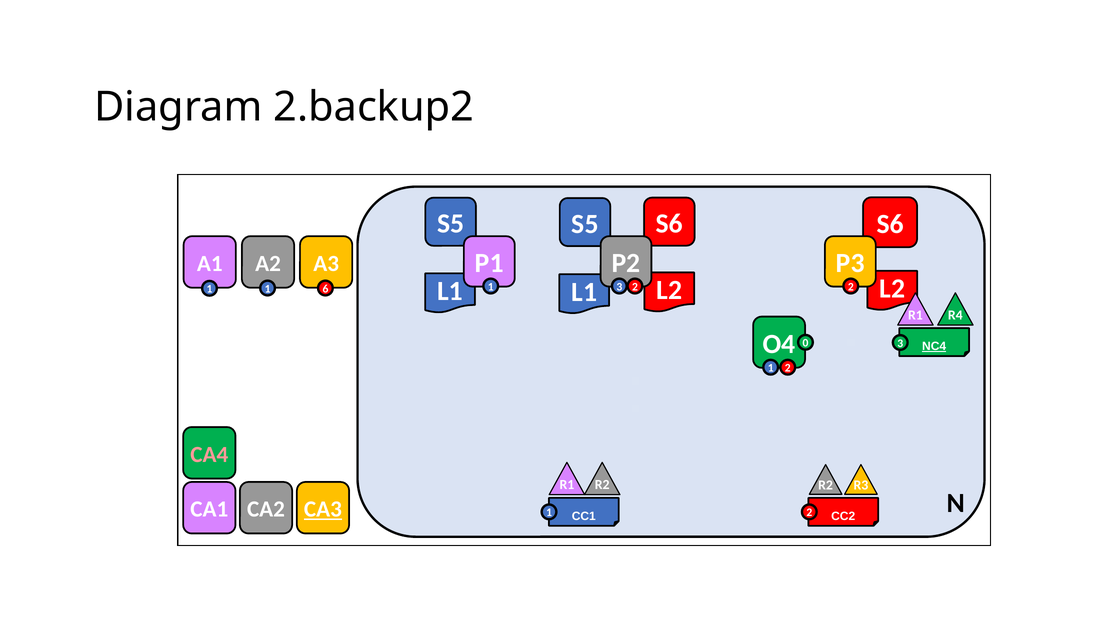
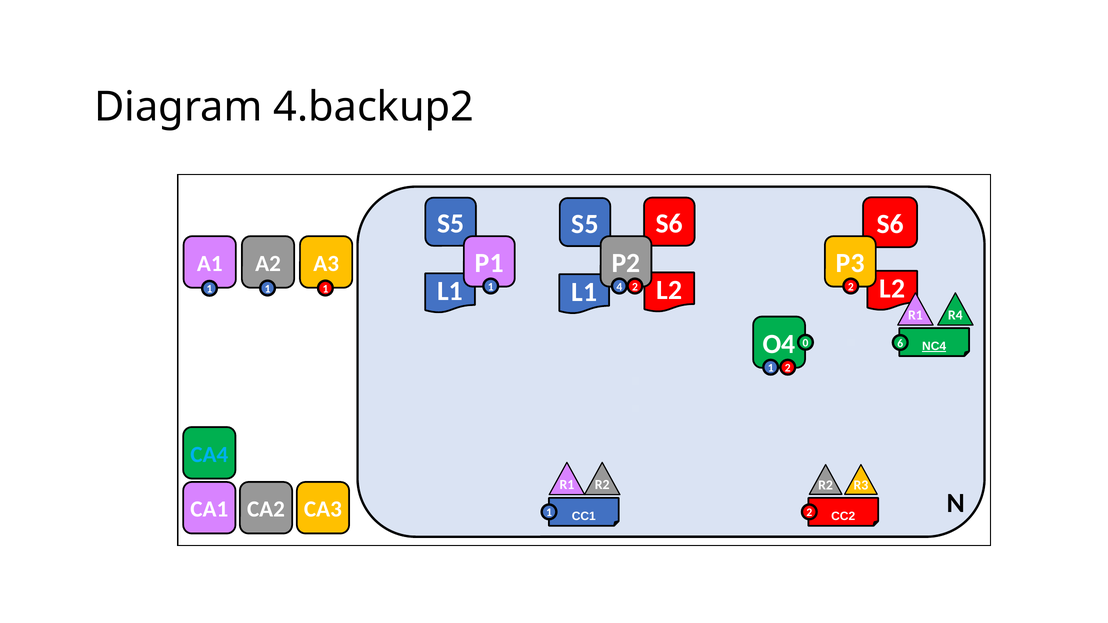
2.backup2: 2.backup2 -> 4.backup2
1 3: 3 -> 4
6 at (325, 289): 6 -> 1
0 3: 3 -> 6
CA4 colour: pink -> light blue
CA3 underline: present -> none
